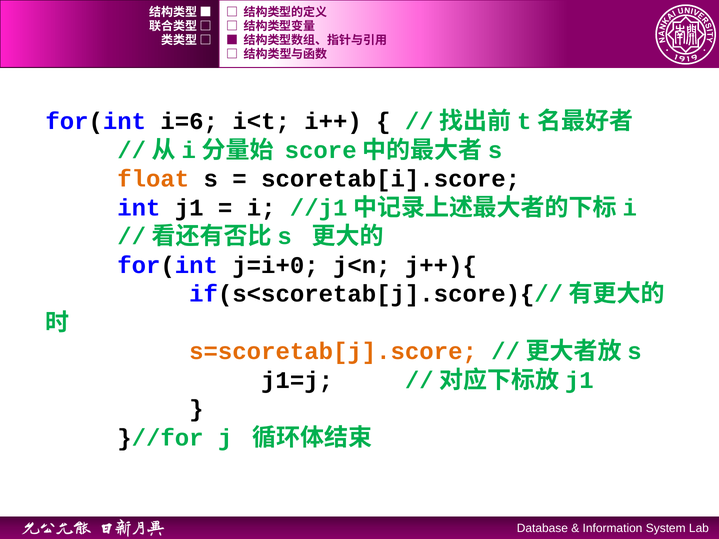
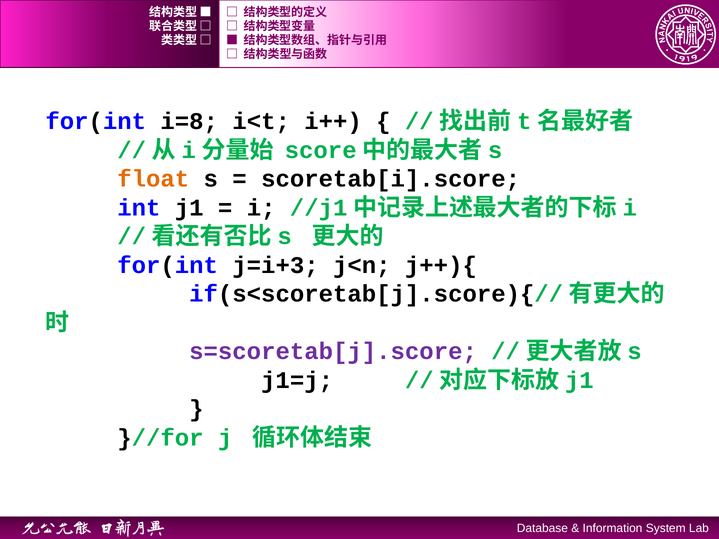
i=6: i=6 -> i=8
j=i+0: j=i+0 -> j=i+3
s=scoretab[j].score colour: orange -> purple
